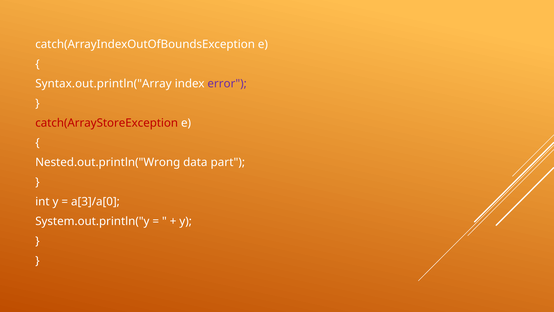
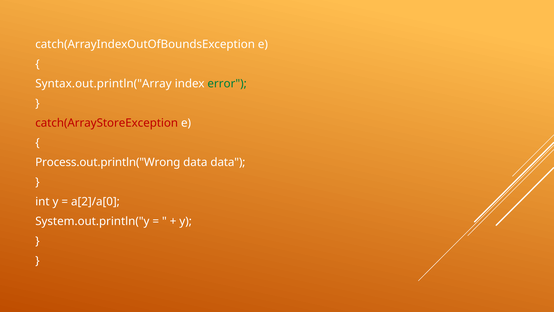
error colour: purple -> green
Nested.out.println("Wrong: Nested.out.println("Wrong -> Process.out.println("Wrong
data part: part -> data
a[3]/a[0: a[3]/a[0 -> a[2]/a[0
